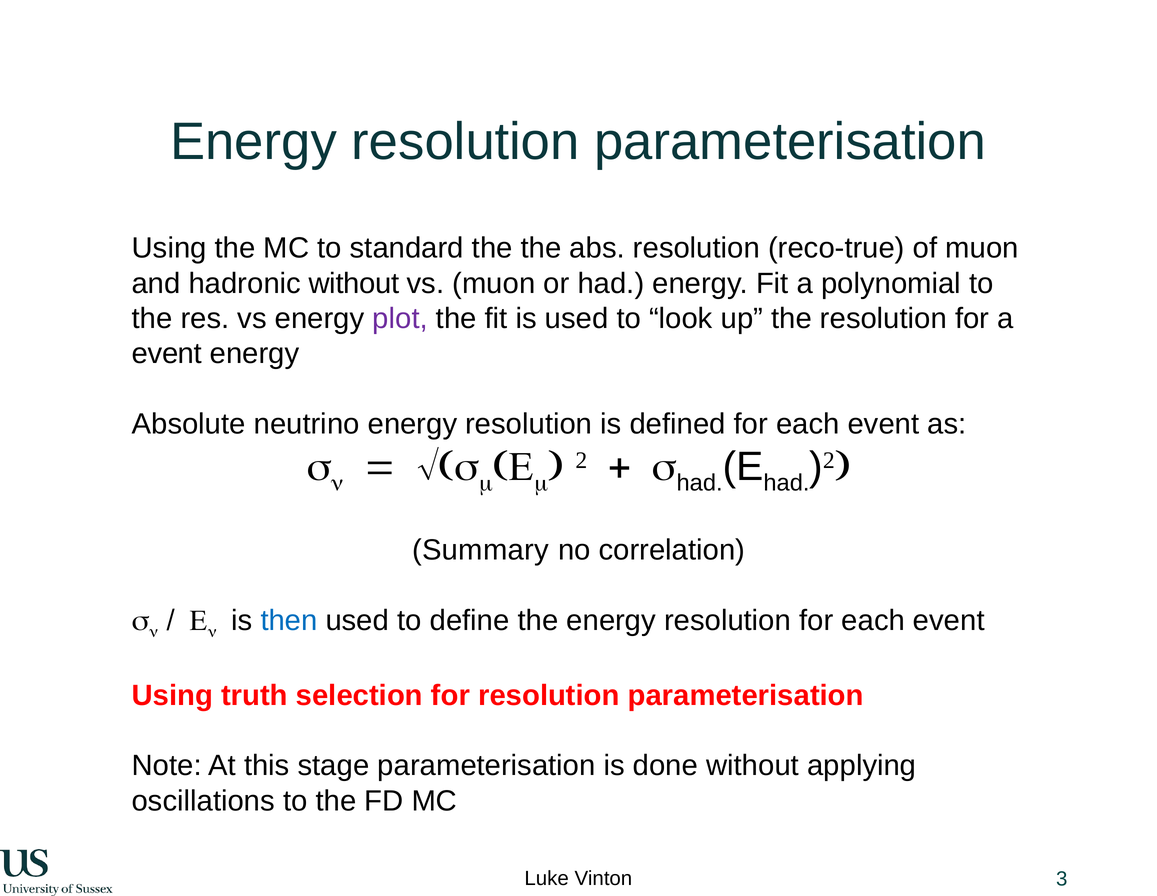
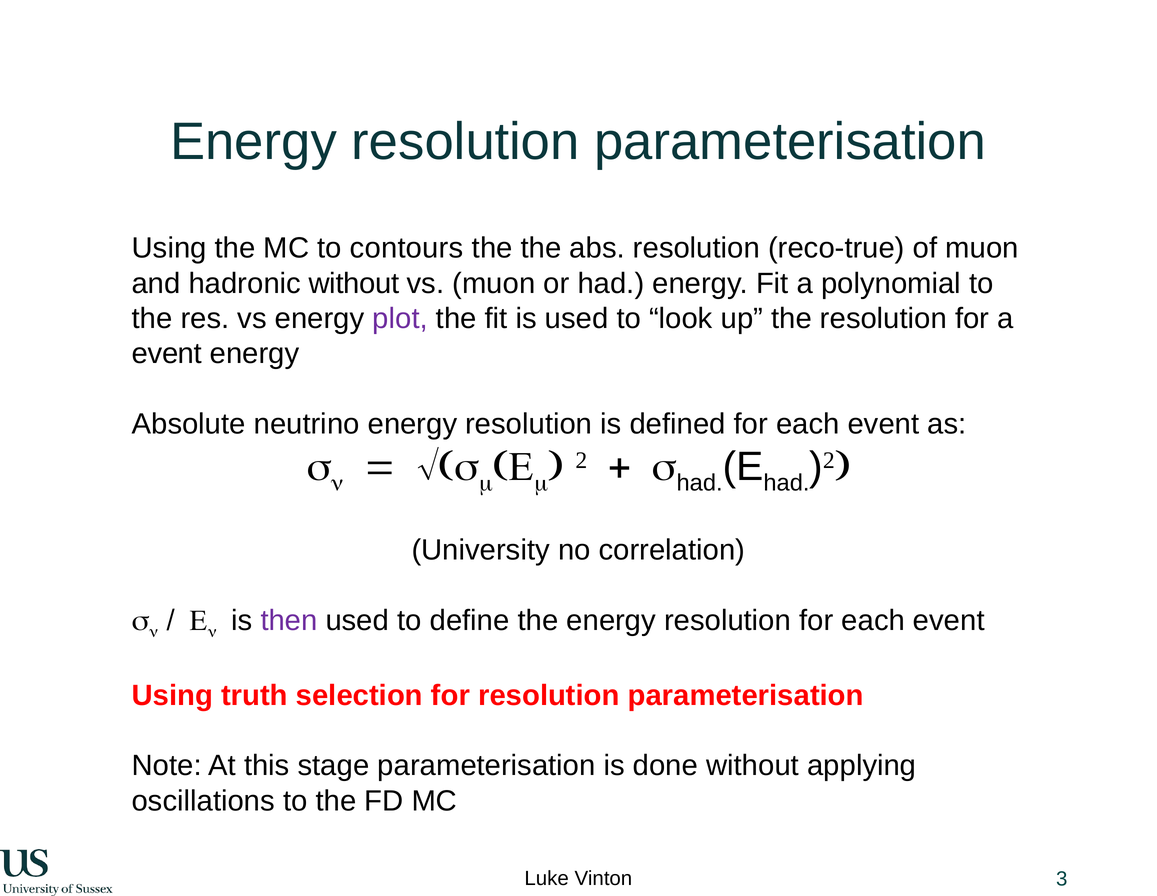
standard: standard -> contours
Summary: Summary -> University
then colour: blue -> purple
